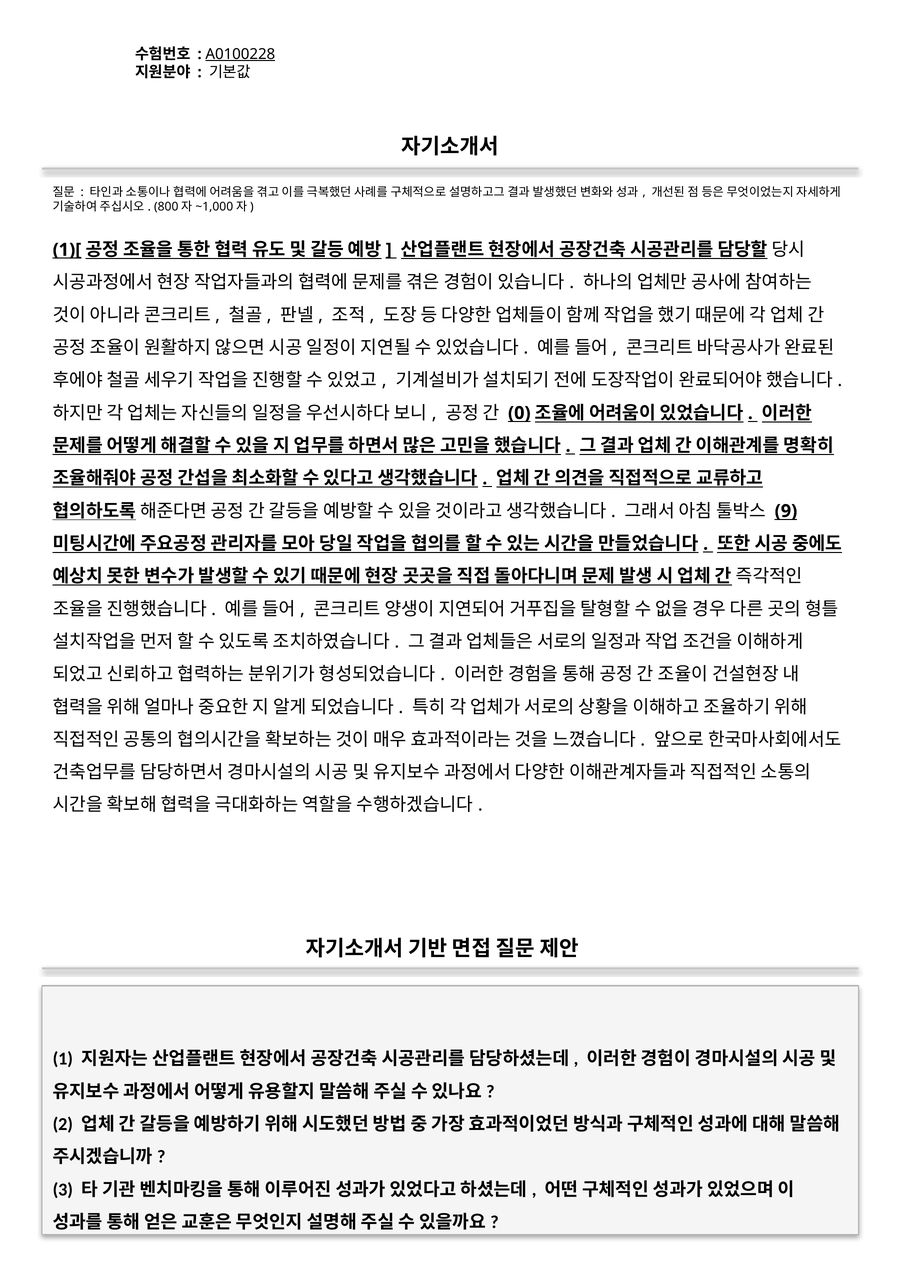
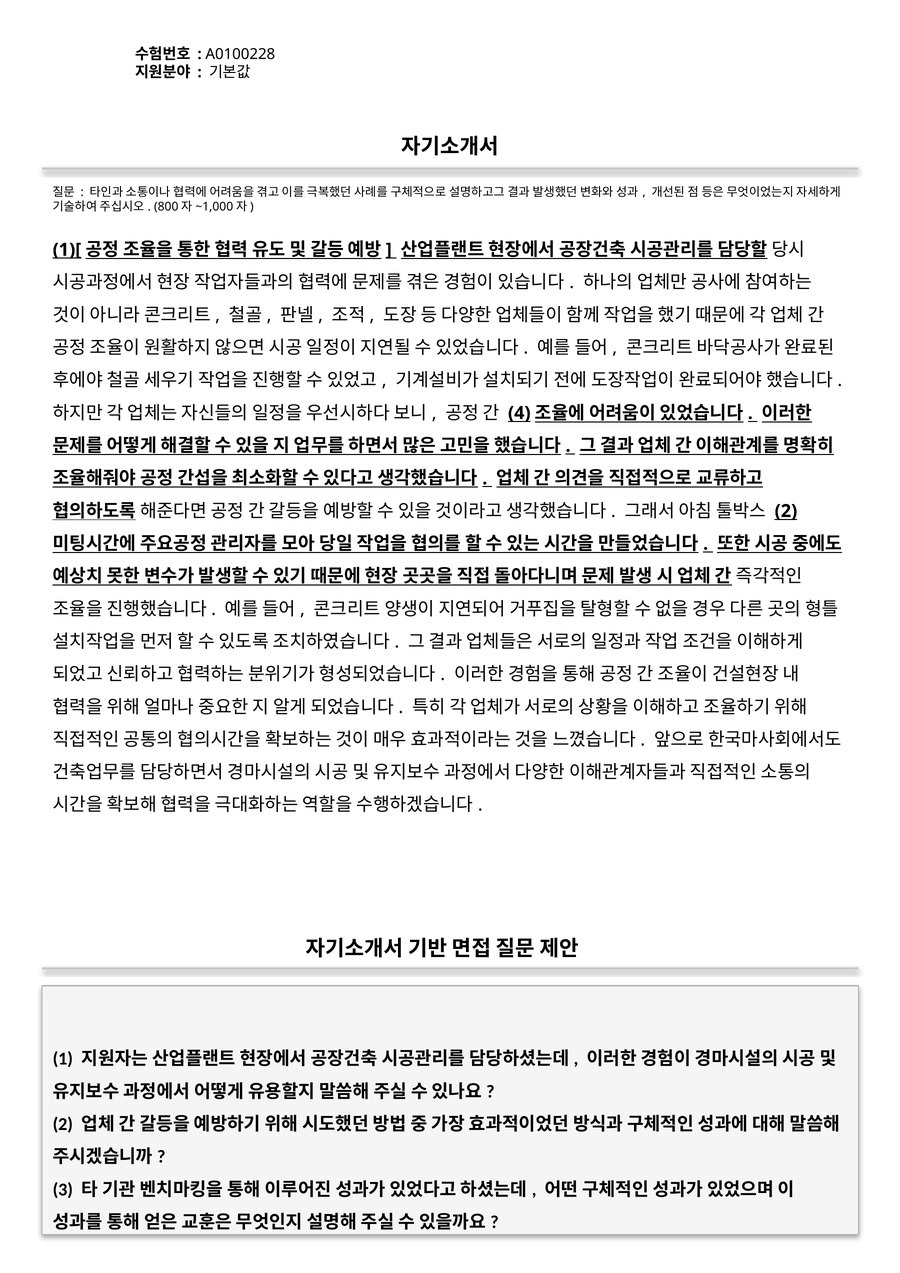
A0100228 underline: present -> none
0: 0 -> 4
9 at (786, 511): 9 -> 2
